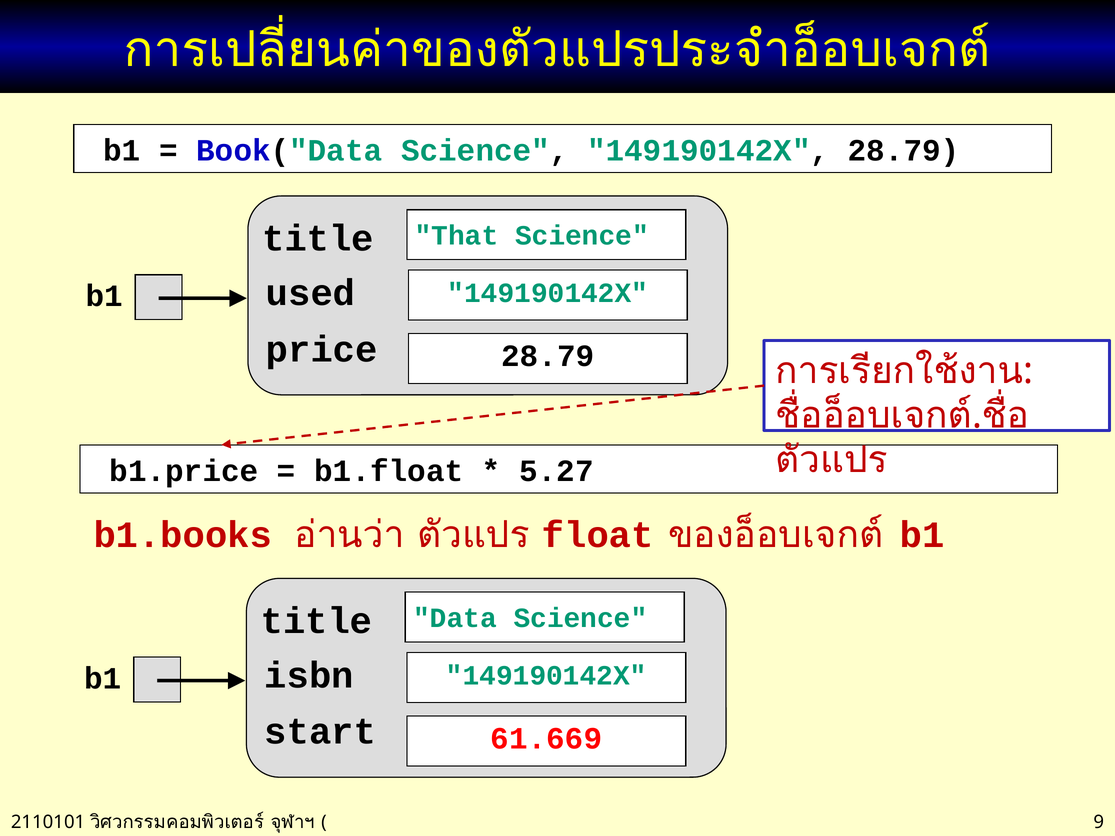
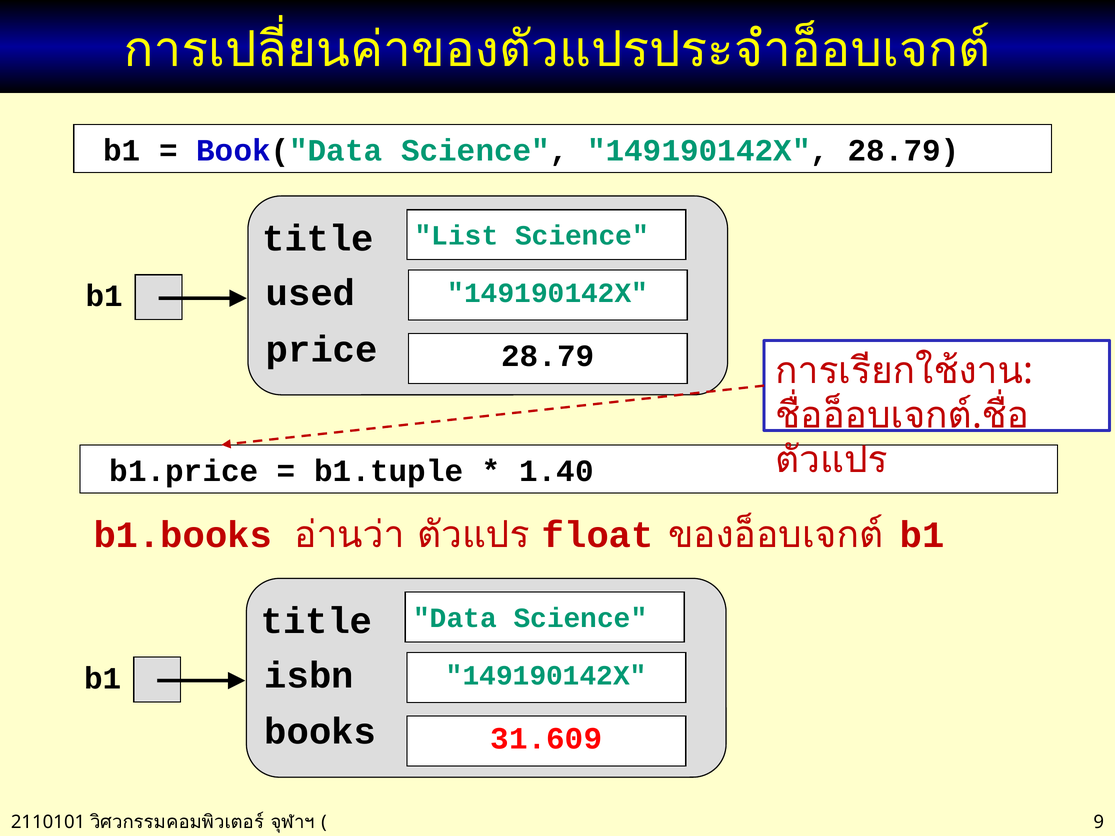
That: That -> List
b1.float: b1.float -> b1.tuple
5.27: 5.27 -> 1.40
start: start -> books
61.669: 61.669 -> 31.609
